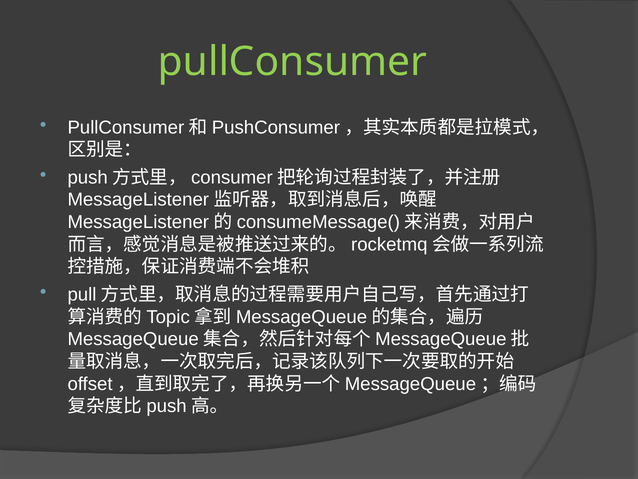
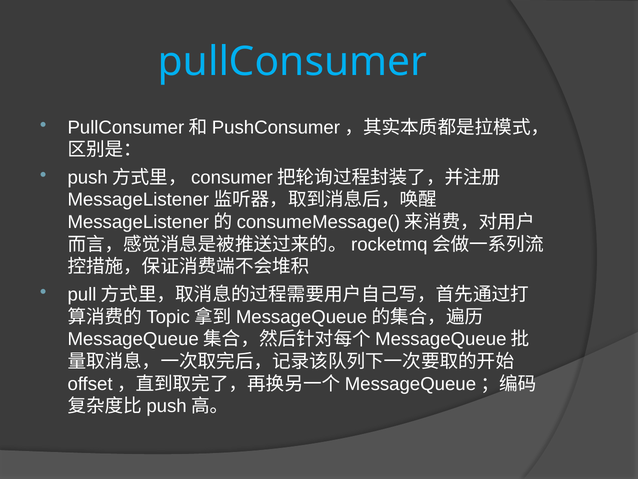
pullConsumer colour: light green -> light blue
